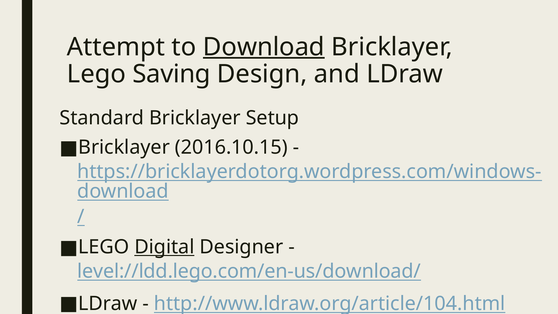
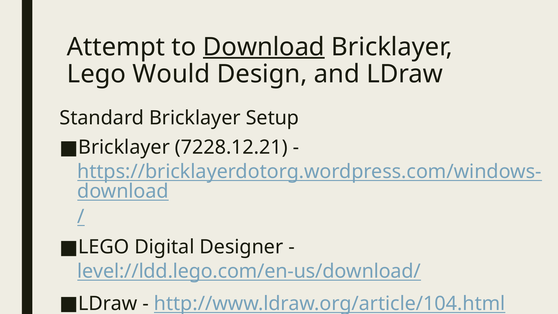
Saving: Saving -> Would
2016.10.15: 2016.10.15 -> 7228.12.21
Digital underline: present -> none
